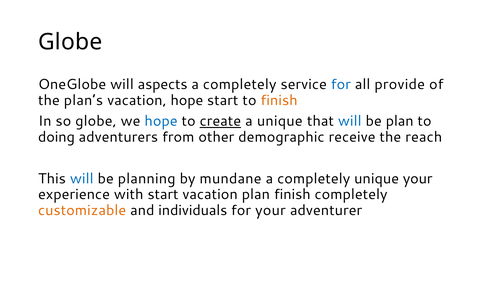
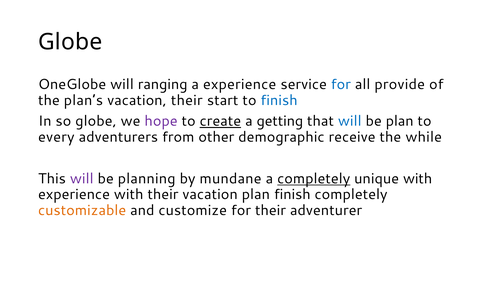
aspects: aspects -> ranging
completely at (240, 84): completely -> experience
vacation hope: hope -> their
finish at (279, 100) colour: orange -> blue
hope at (161, 121) colour: blue -> purple
a unique: unique -> getting
doing: doing -> every
reach: reach -> while
will at (82, 179) colour: blue -> purple
completely at (314, 179) underline: none -> present
unique your: your -> with
with start: start -> their
individuals: individuals -> customize
for your: your -> their
